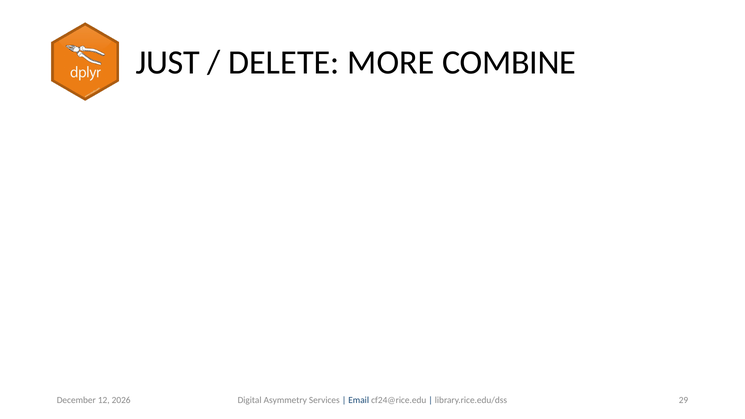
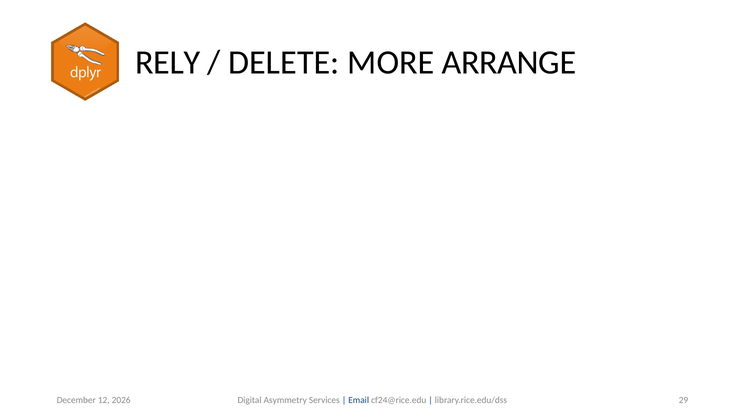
JUST: JUST -> RELY
COMBINE: COMBINE -> ARRANGE
